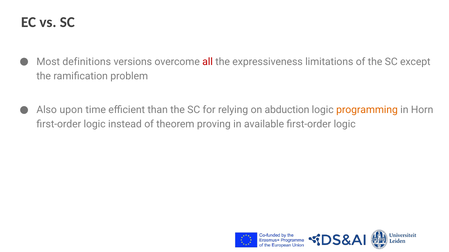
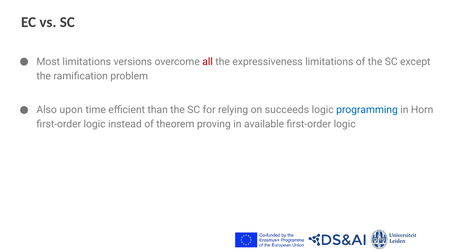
Most definitions: definitions -> limitations
abduction: abduction -> succeeds
programming colour: orange -> blue
